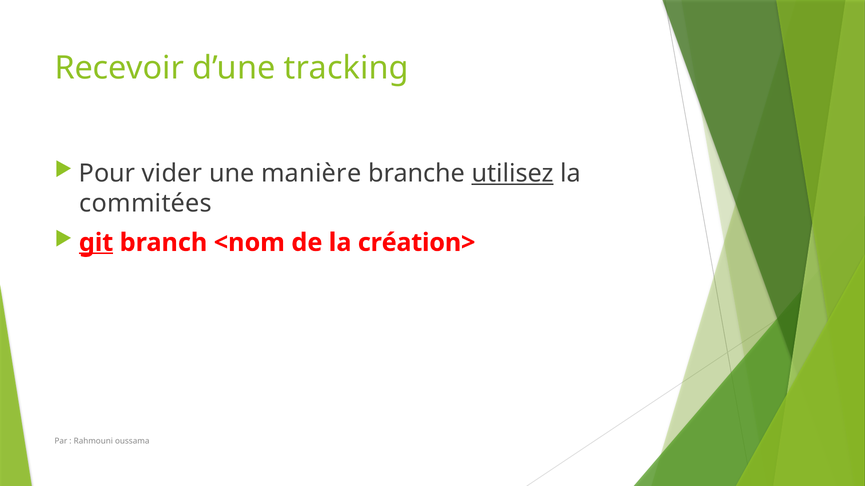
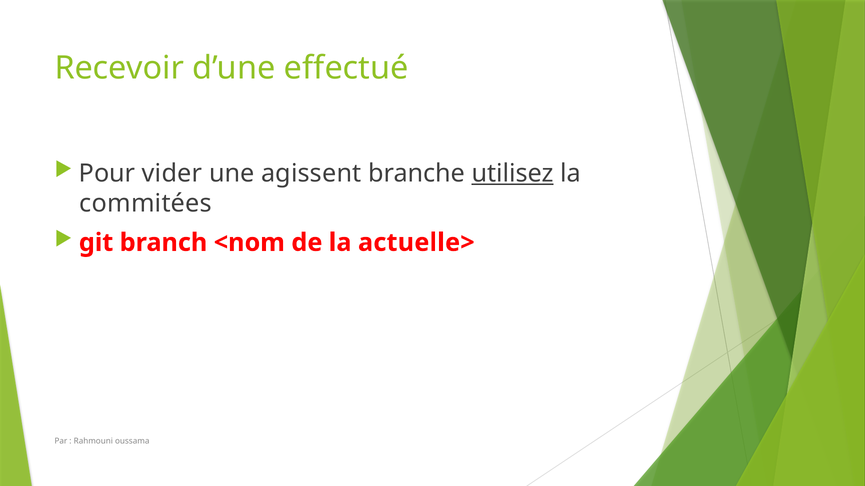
tracking: tracking -> effectué
manière: manière -> agissent
git underline: present -> none
création>: création> -> actuelle>
